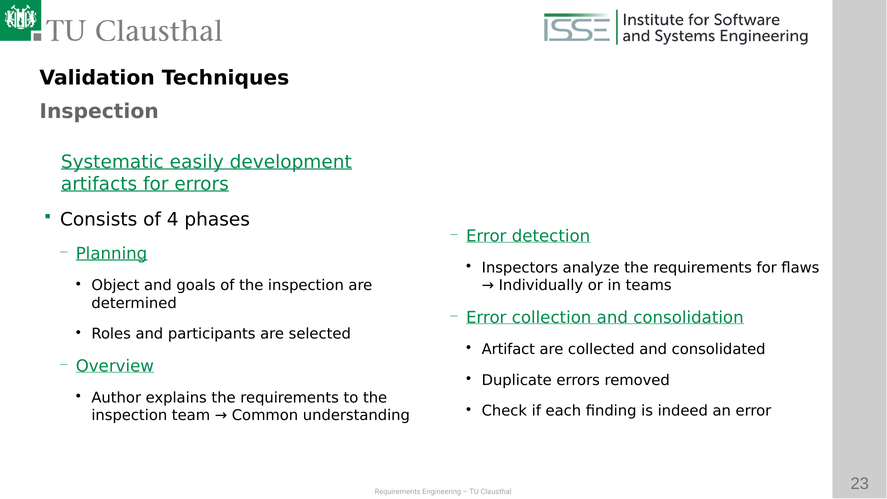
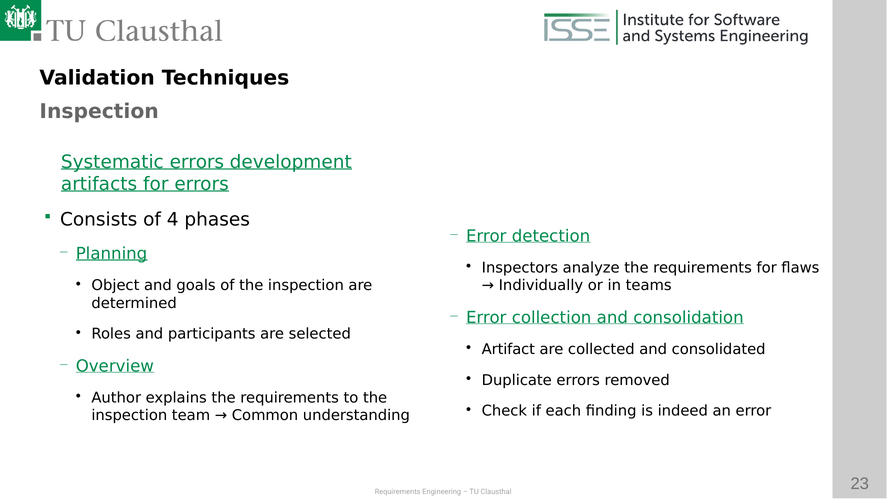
Systematic easily: easily -> errors
